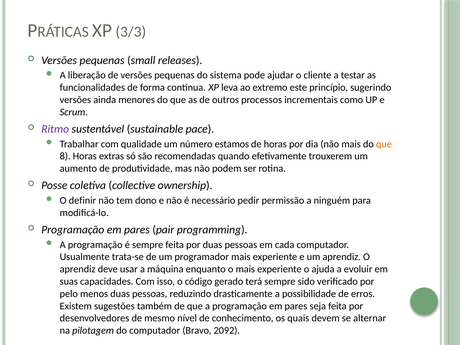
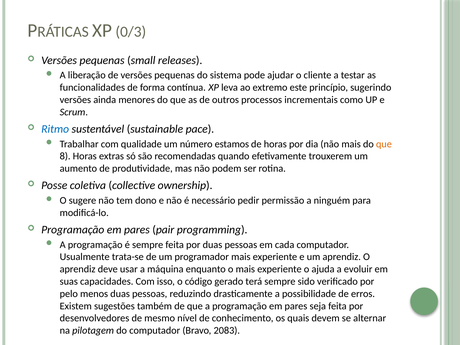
3/3: 3/3 -> 0/3
Ritmo colour: purple -> blue
definir: definir -> sugere
2092: 2092 -> 2083
